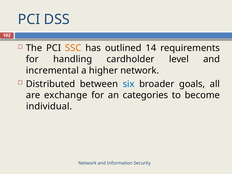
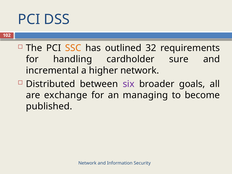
14: 14 -> 32
level: level -> sure
six colour: blue -> purple
categories: categories -> managing
individual: individual -> published
